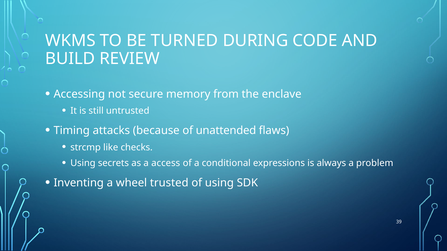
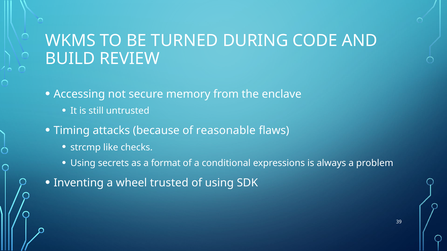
unattended: unattended -> reasonable
access: access -> format
